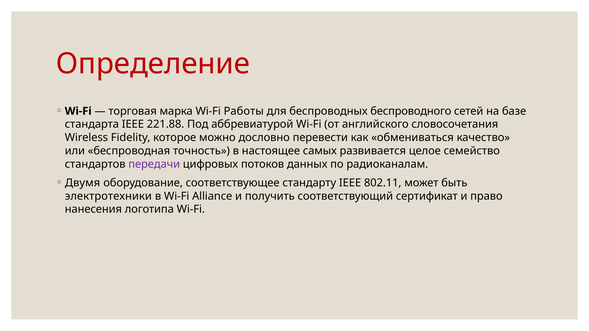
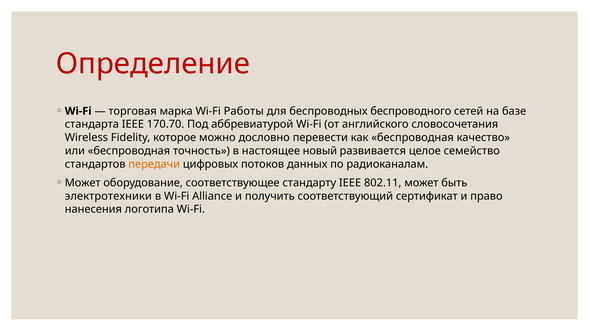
221.88: 221.88 -> 170.70
как обмениваться: обмениваться -> беспроводная
самых: самых -> новый
передачи colour: purple -> orange
Двумя at (83, 183): Двумя -> Может
